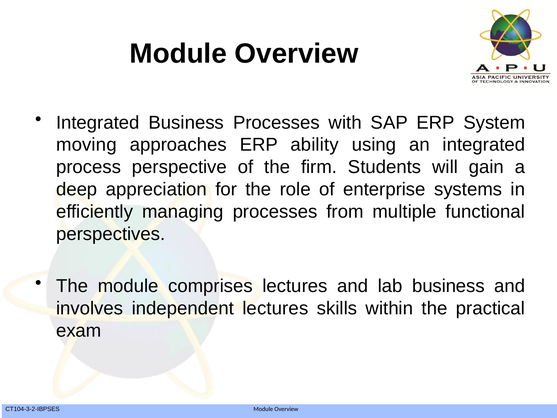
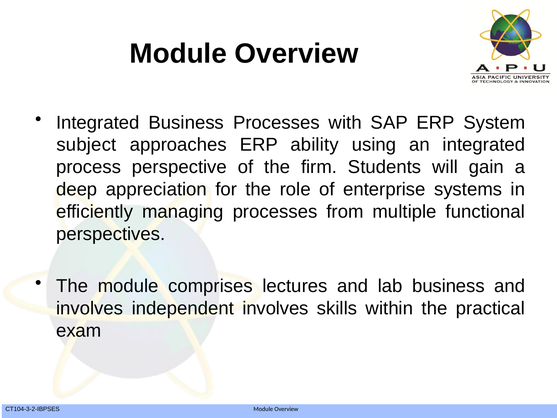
moving: moving -> subject
independent lectures: lectures -> involves
